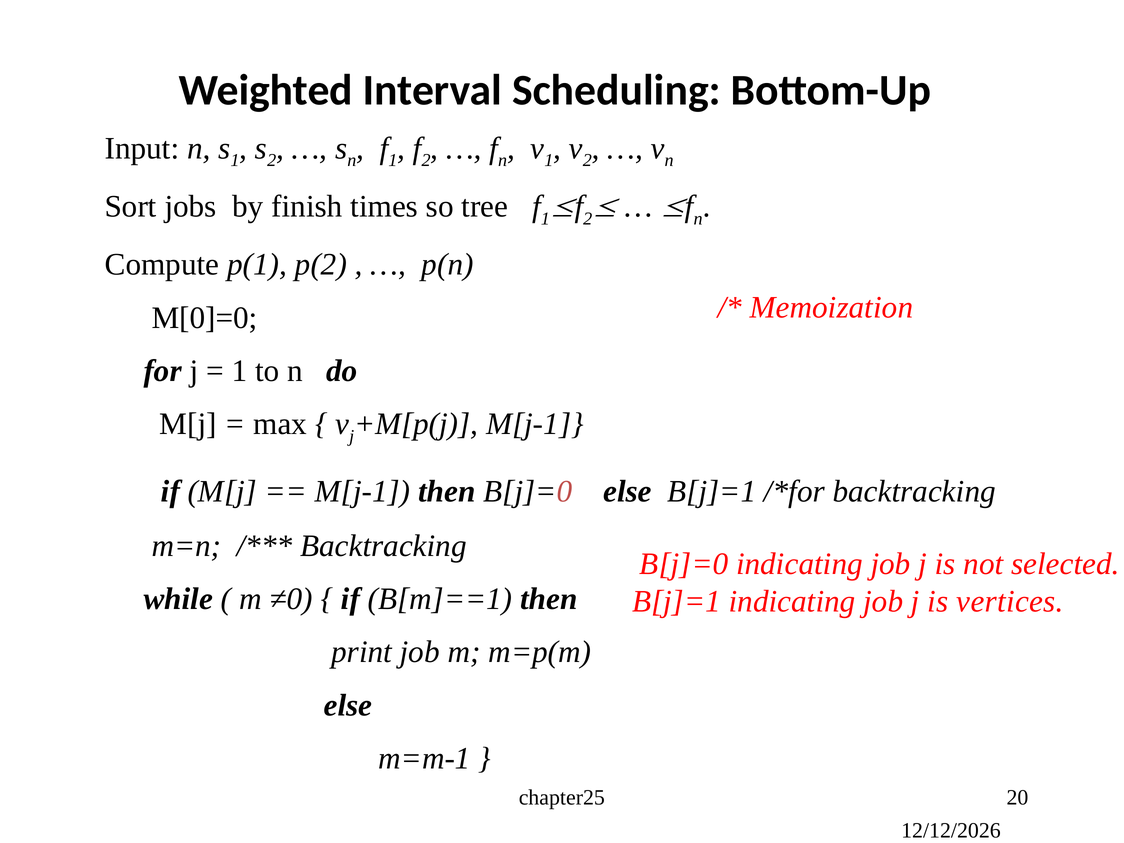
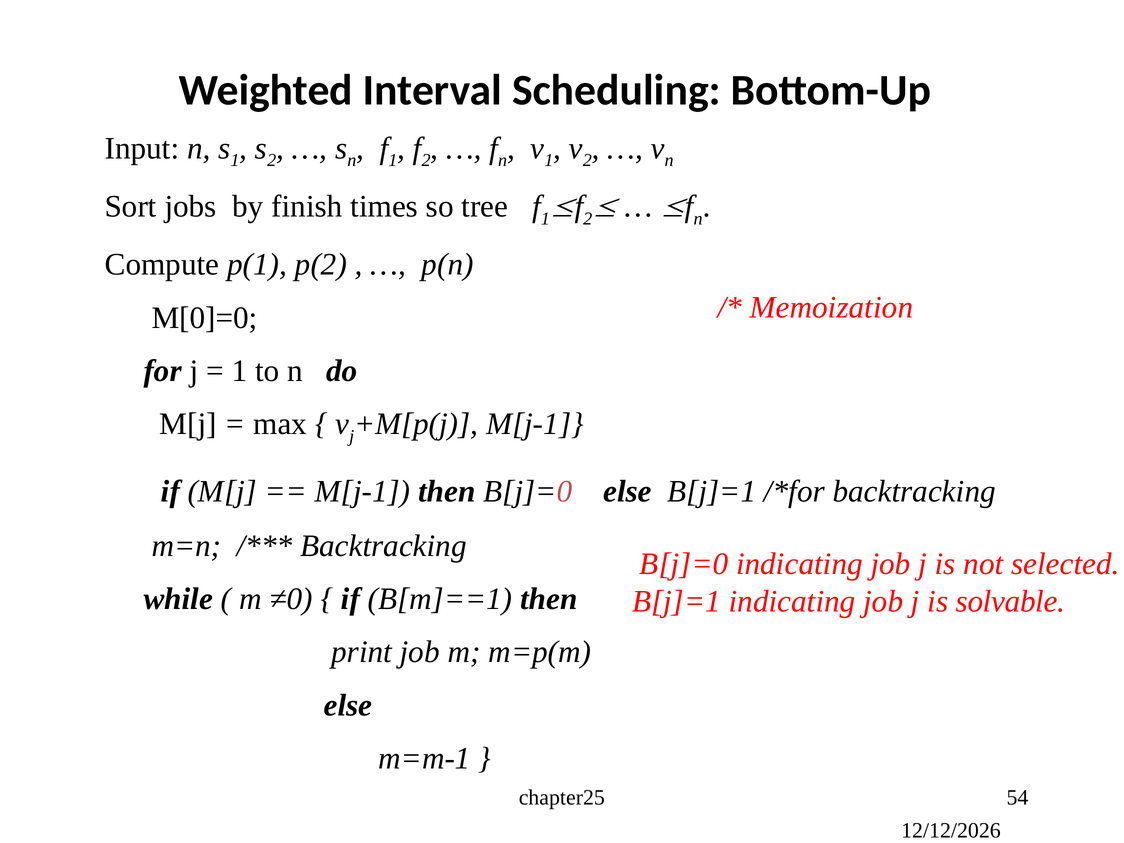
vertices: vertices -> solvable
20: 20 -> 54
